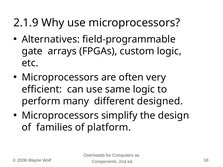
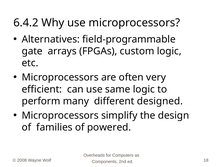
2.1.9: 2.1.9 -> 6.4.2
platform: platform -> powered
